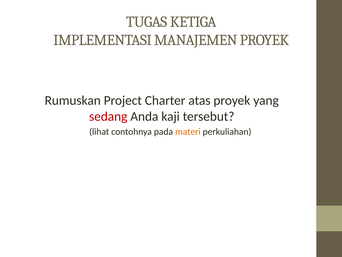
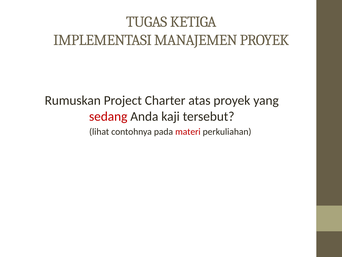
materi colour: orange -> red
